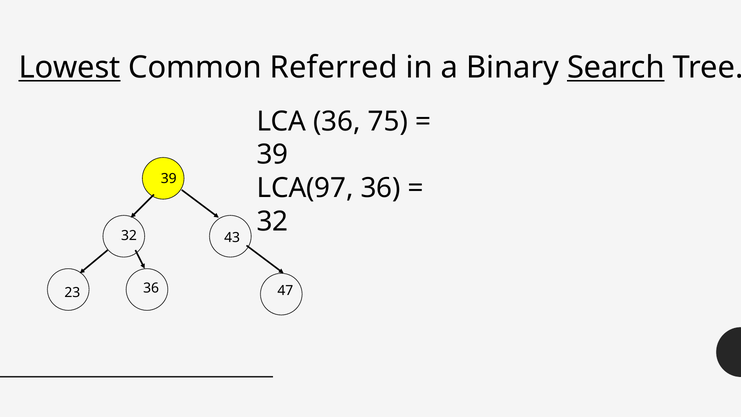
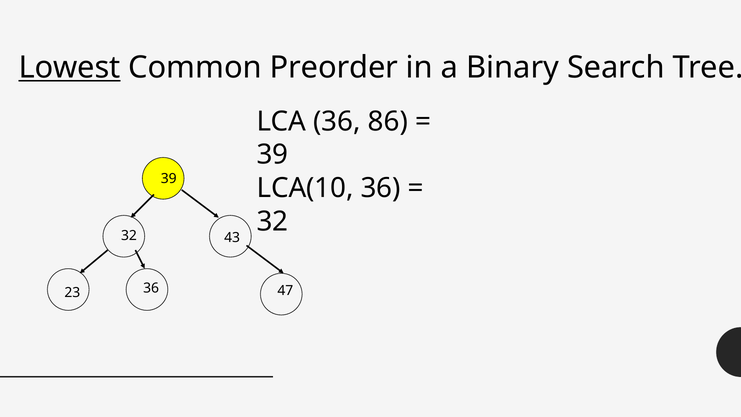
Referred: Referred -> Preorder
Search underline: present -> none
75: 75 -> 86
LCA(97: LCA(97 -> LCA(10
